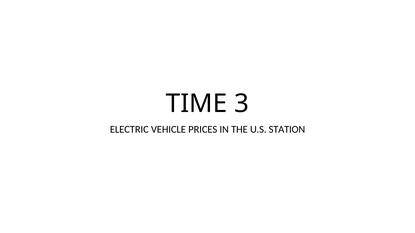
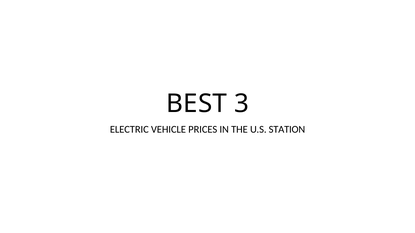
TIME: TIME -> BEST
